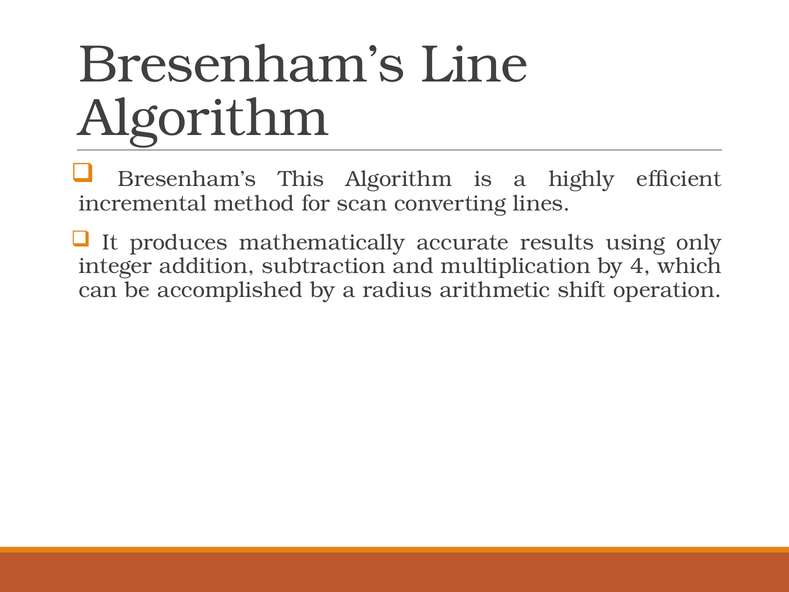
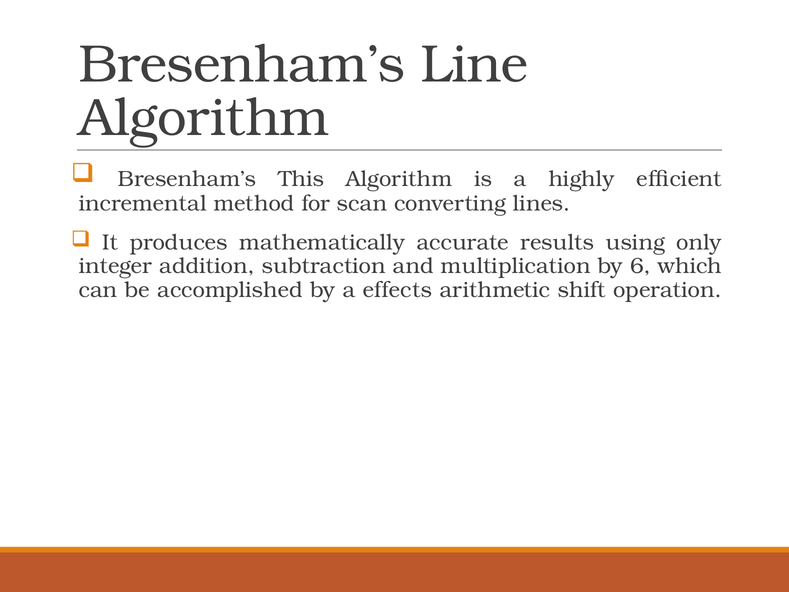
4: 4 -> 6
radius: radius -> effects
